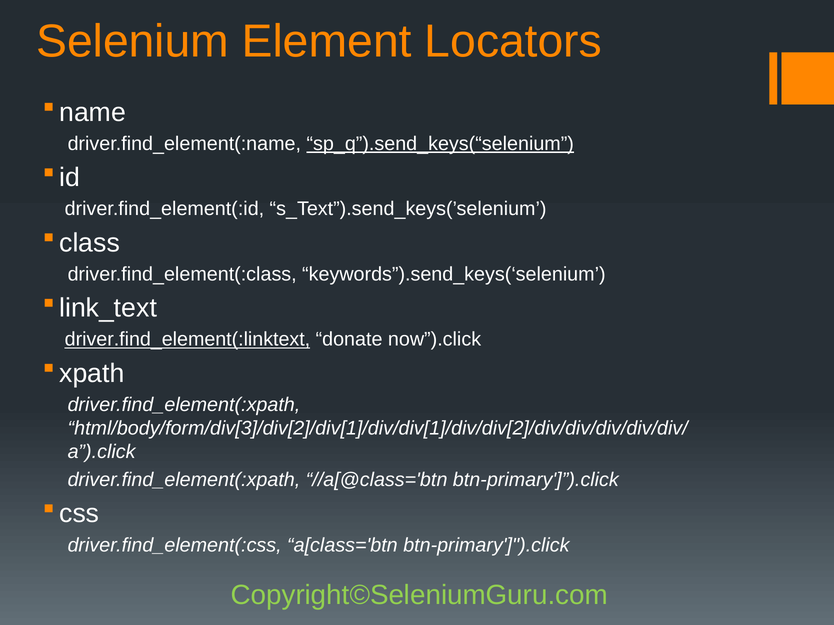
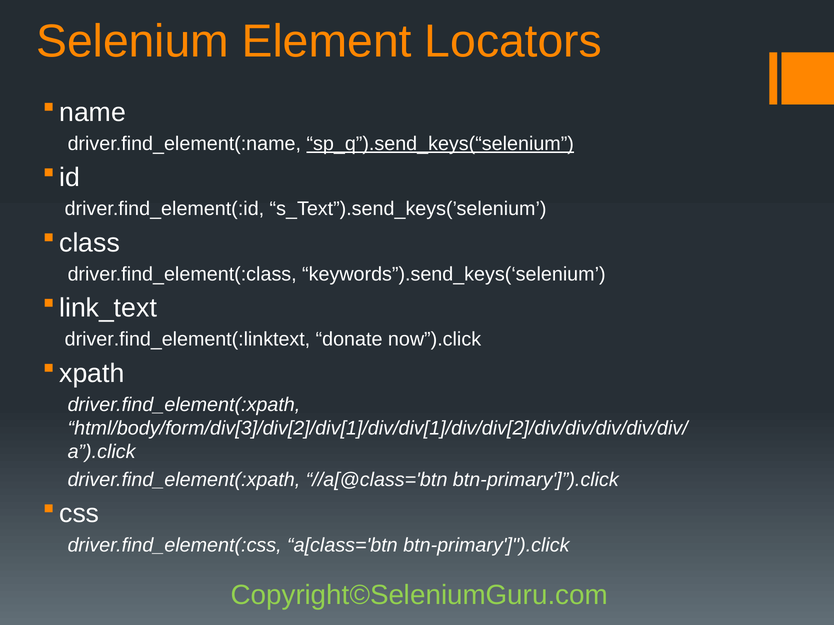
driver.find_element(:linktext underline: present -> none
